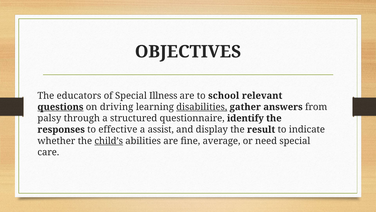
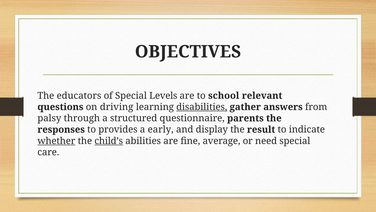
Illness: Illness -> Levels
questions underline: present -> none
identify: identify -> parents
effective: effective -> provides
assist: assist -> early
whether underline: none -> present
